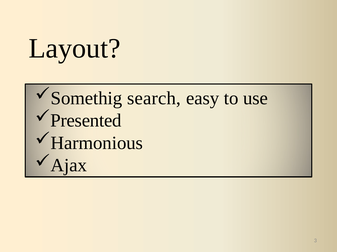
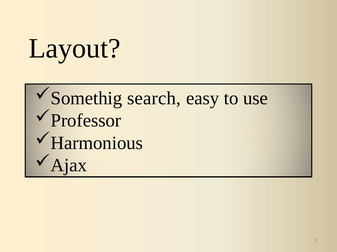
Presented: Presented -> Professor
